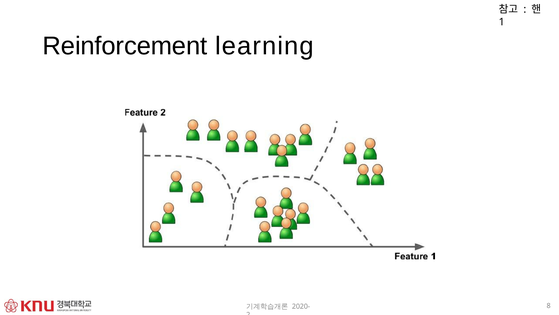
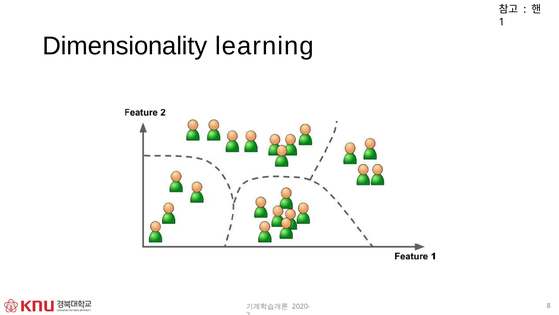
Reinforcement: Reinforcement -> Dimensionality
